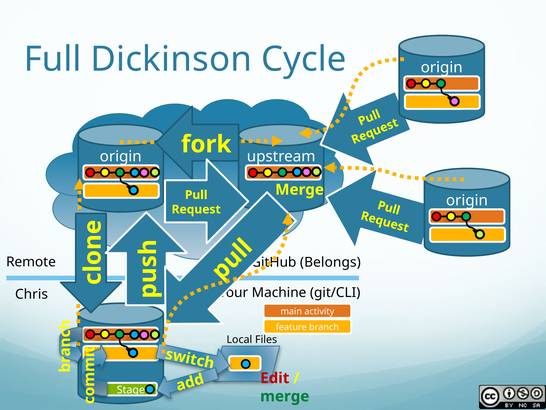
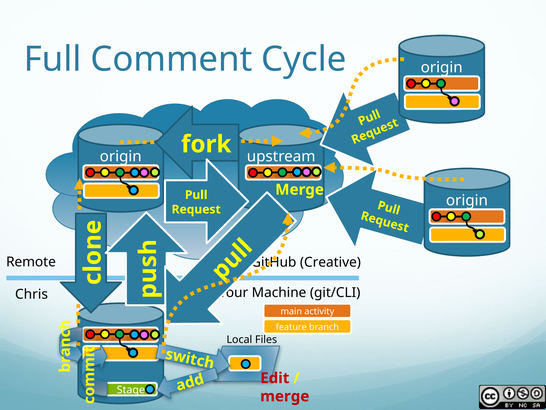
Dickinson: Dickinson -> Comment
Belongs: Belongs -> Creative
merge at (285, 396) colour: green -> red
